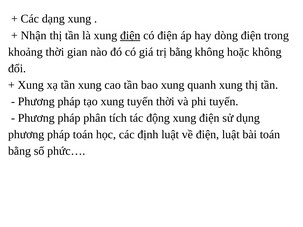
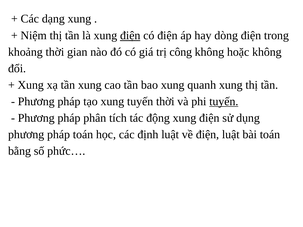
Nhận: Nhận -> Niệm
trị bằng: bằng -> công
tuyến at (224, 102) underline: none -> present
